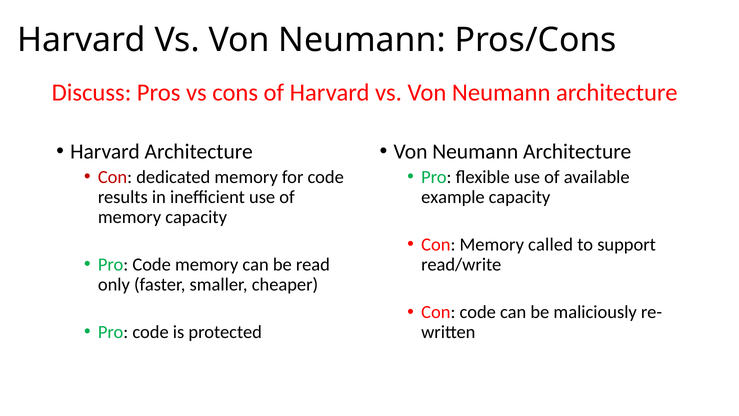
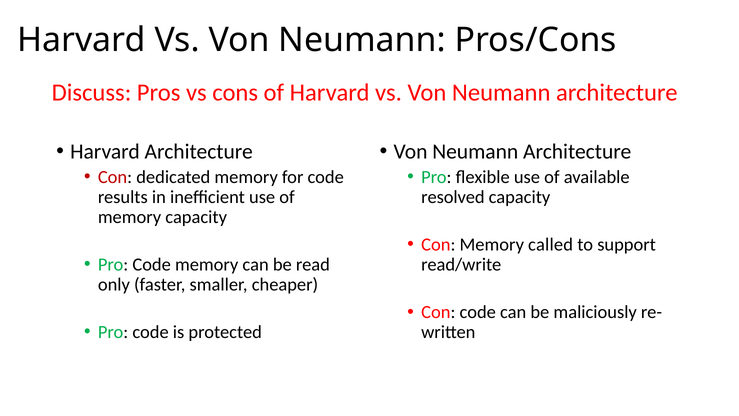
example: example -> resolved
